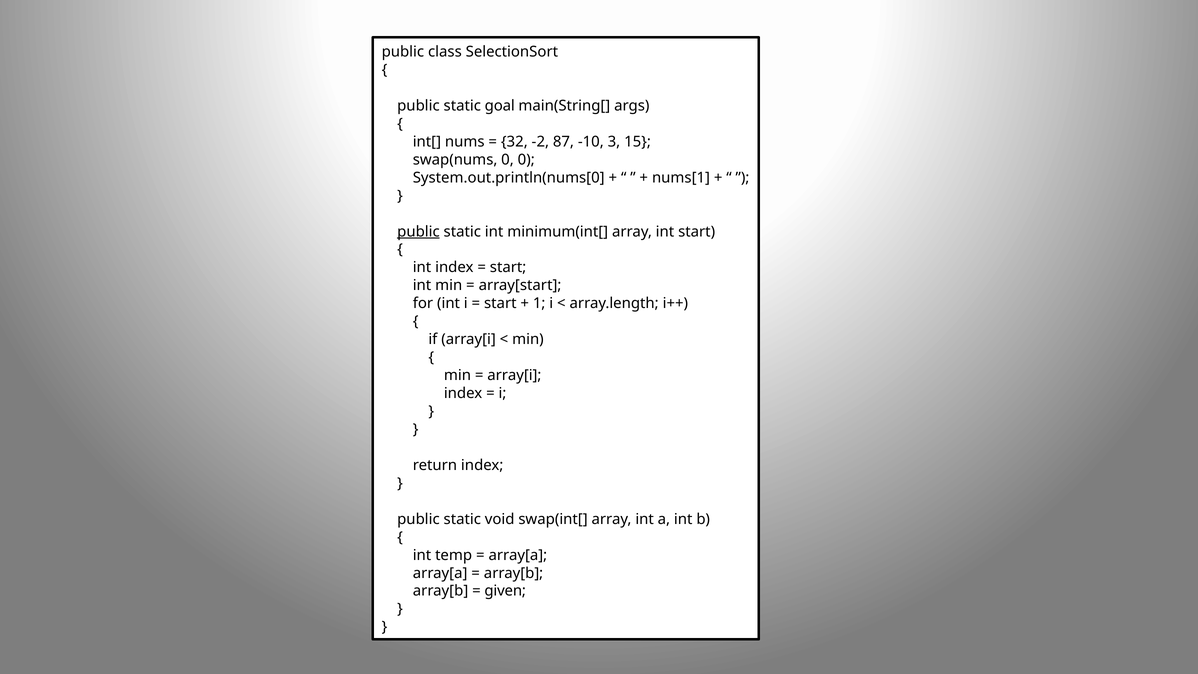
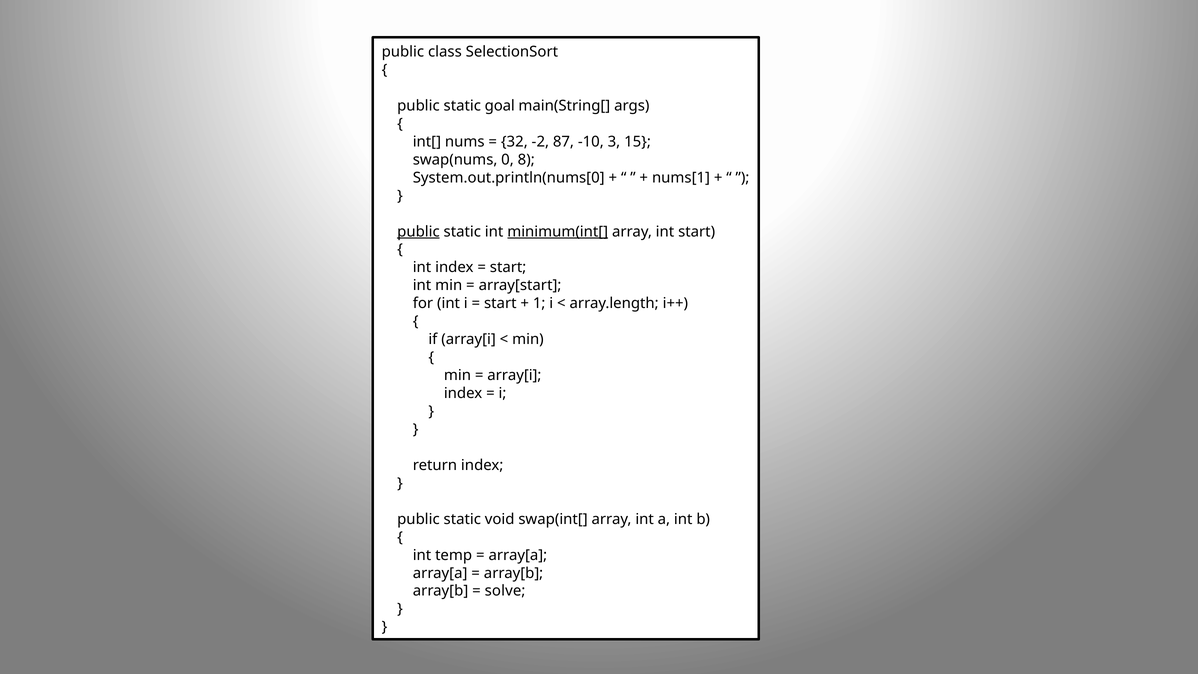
0 0: 0 -> 8
minimum(int[ underline: none -> present
given: given -> solve
